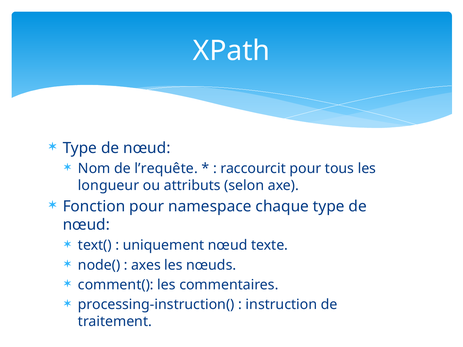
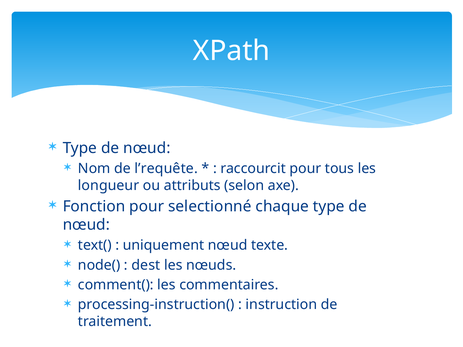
namespace: namespace -> selectionné
axes: axes -> dest
